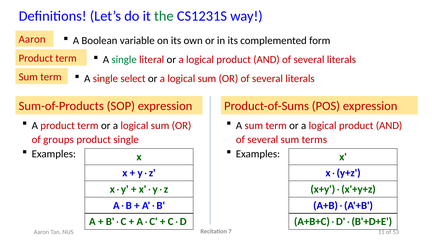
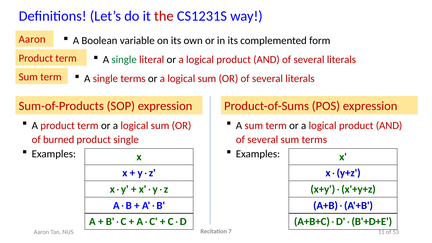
the colour: green -> red
single select: select -> terms
groups: groups -> burned
